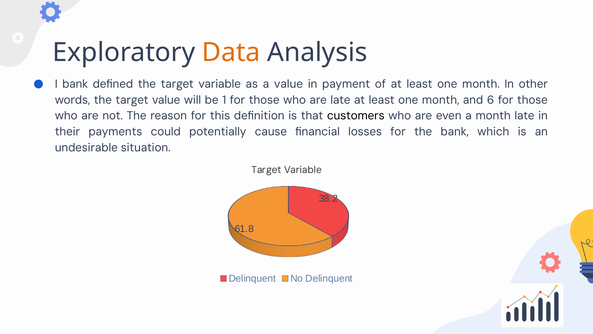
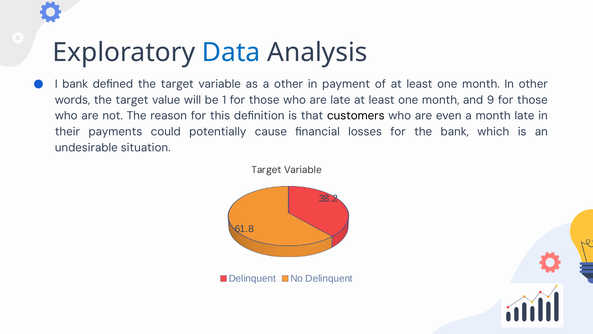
Data colour: orange -> blue
a value: value -> other
6: 6 -> 9
